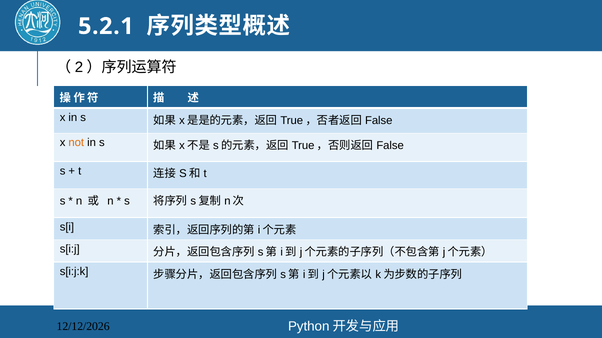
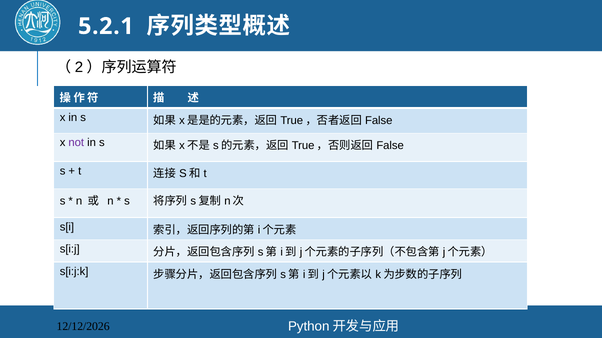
not colour: orange -> purple
